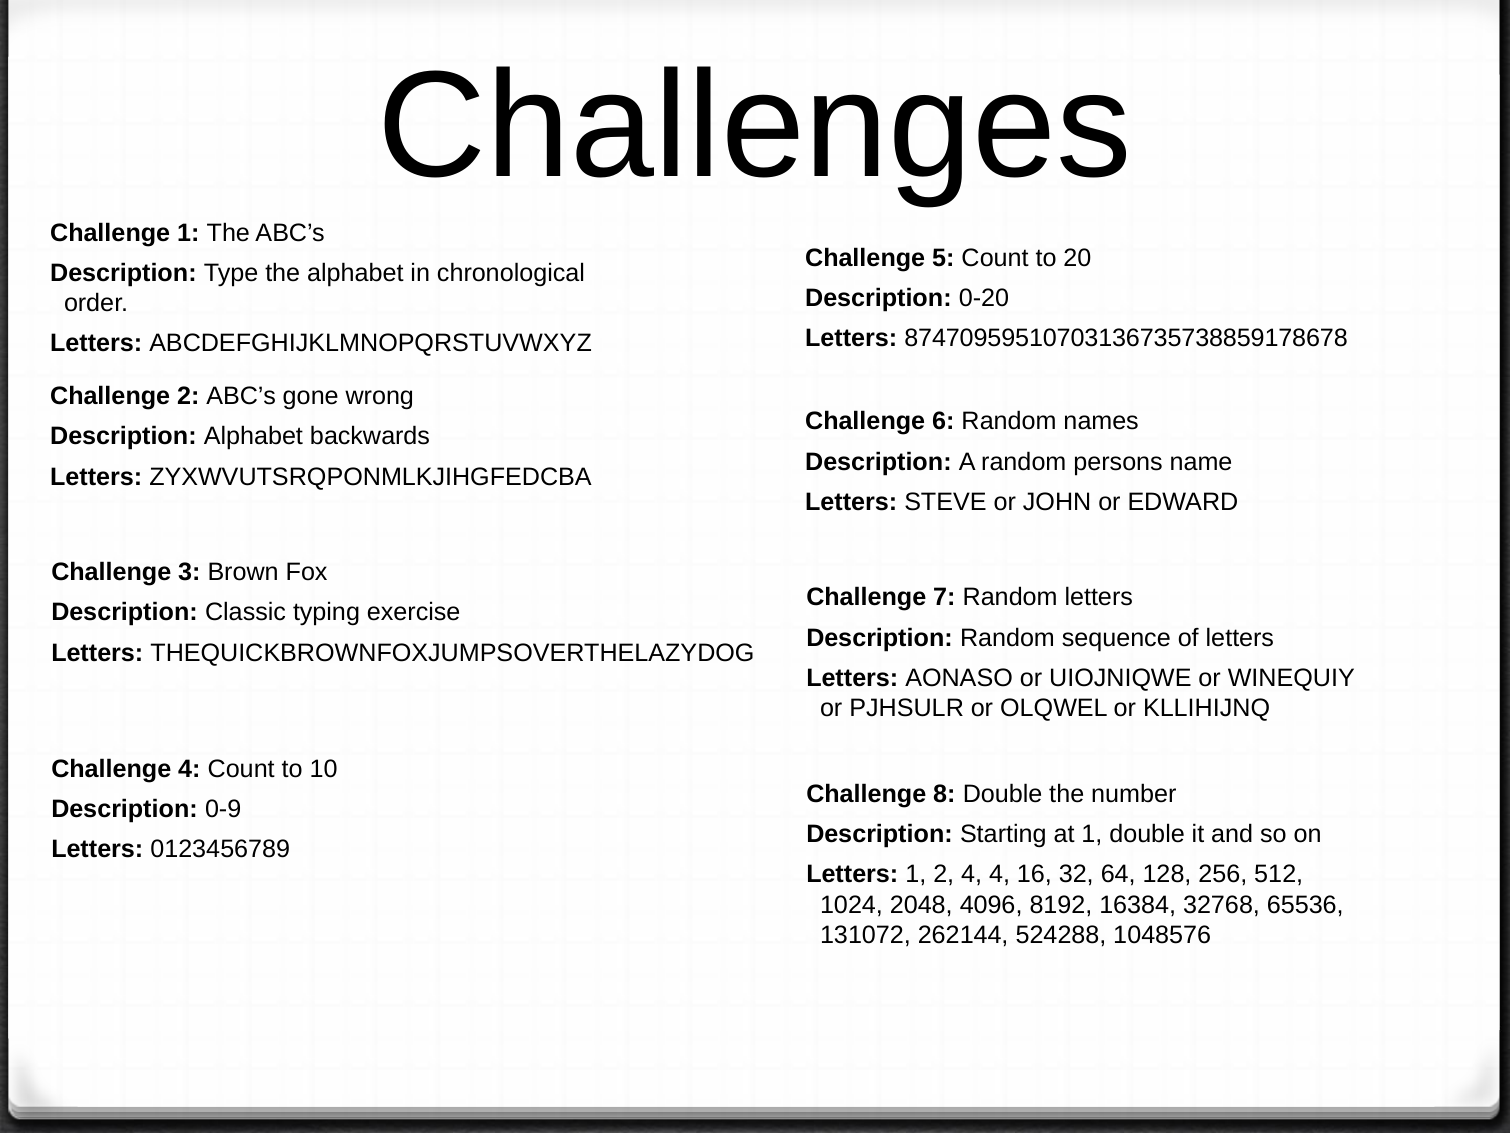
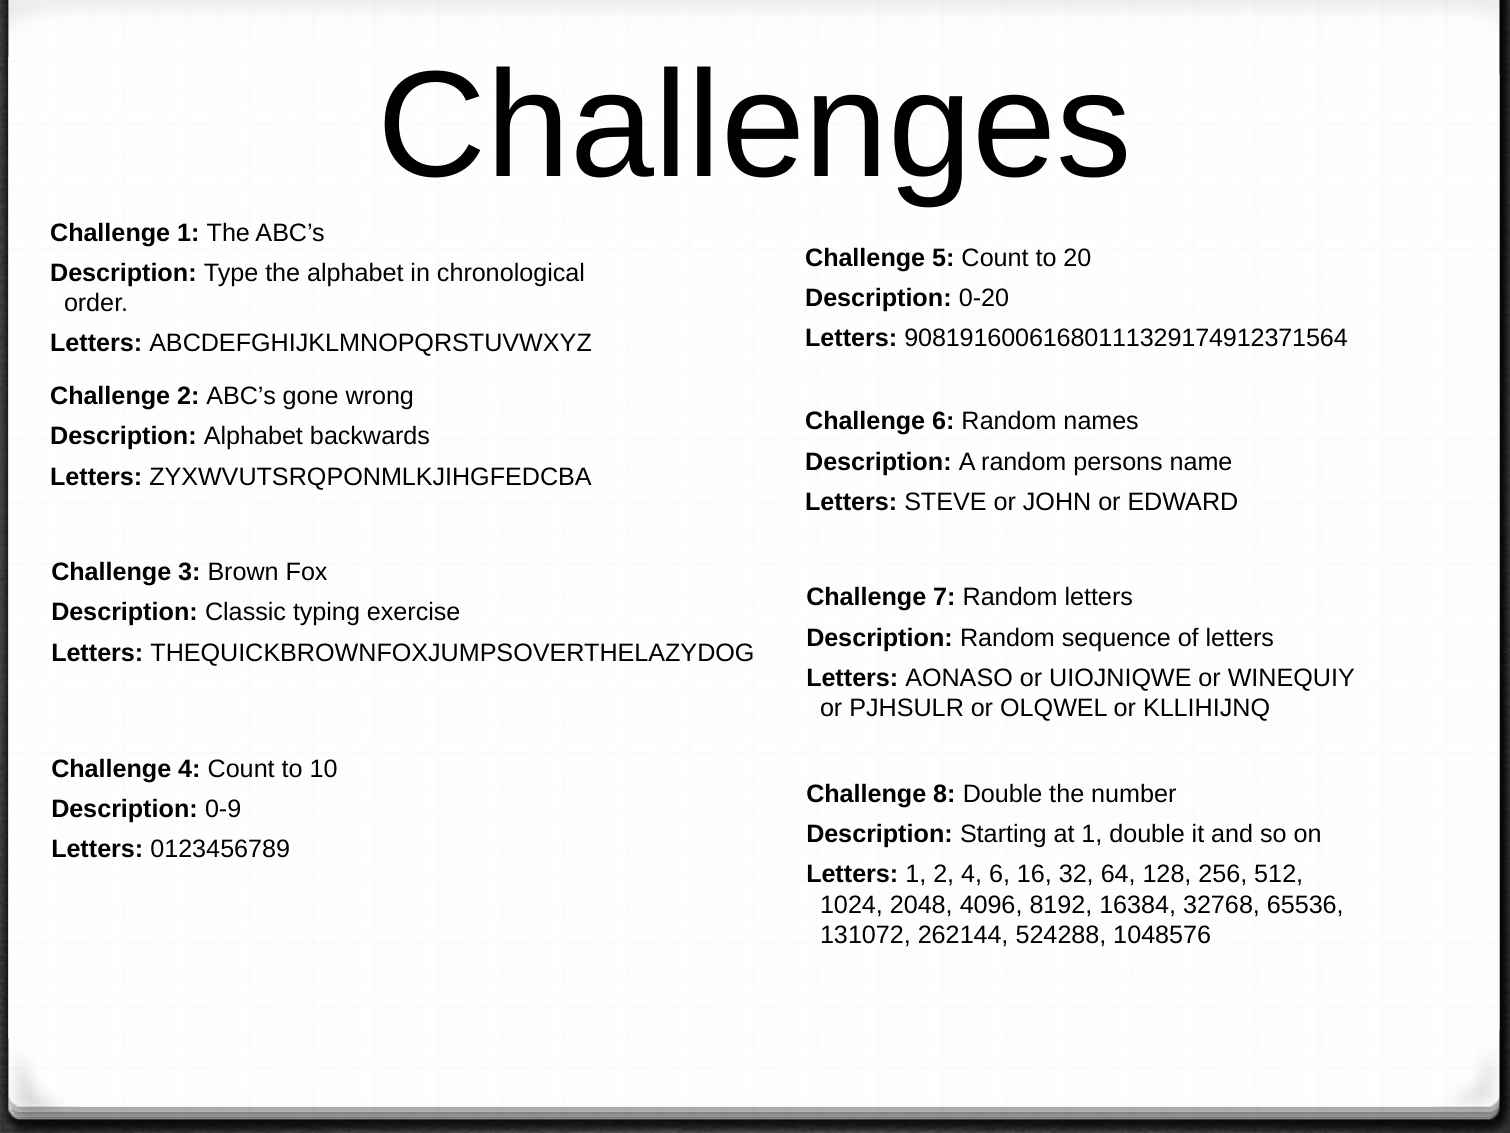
87470959510703136735738859178678: 87470959510703136735738859178678 -> 90819160061680111329174912371564
4 4: 4 -> 6
